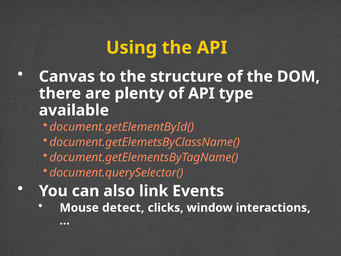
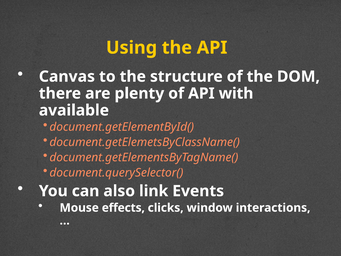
type: type -> with
detect: detect -> effects
